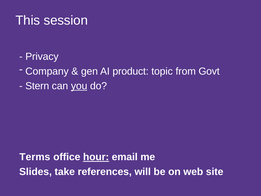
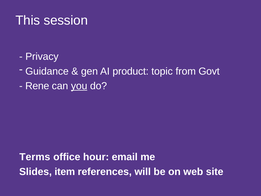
Company: Company -> Guidance
Stern: Stern -> Rene
hour underline: present -> none
take: take -> item
